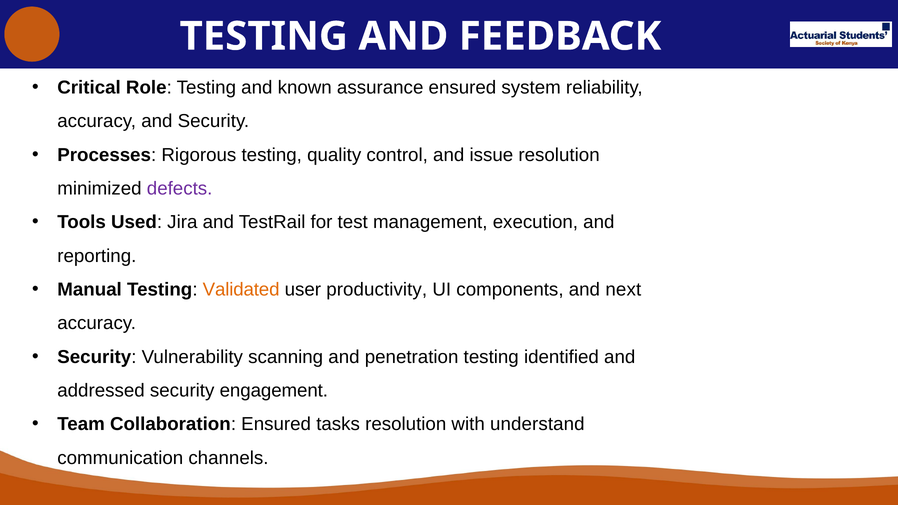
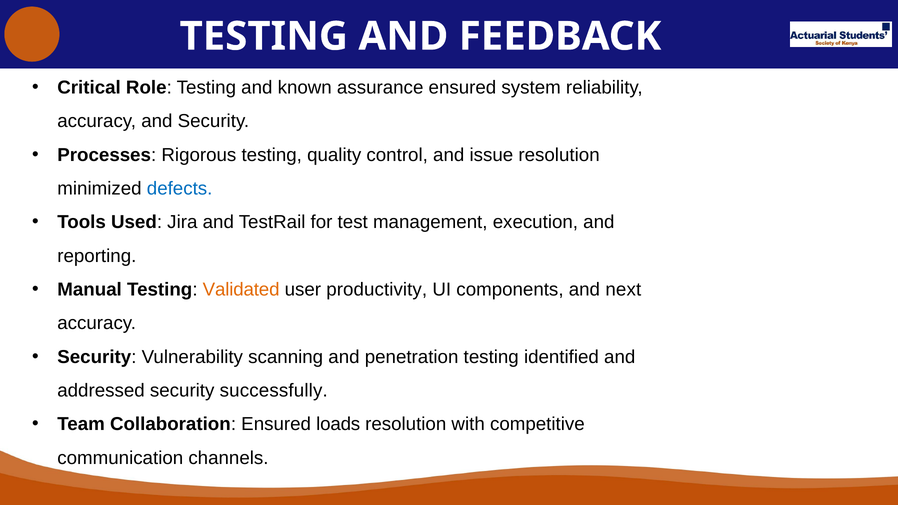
defects colour: purple -> blue
engagement: engagement -> successfully
tasks: tasks -> loads
understand: understand -> competitive
